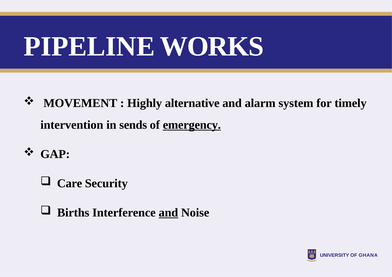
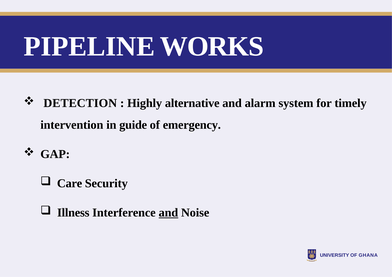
MOVEMENT: MOVEMENT -> DETECTION
sends: sends -> guide
emergency underline: present -> none
Births: Births -> Illness
